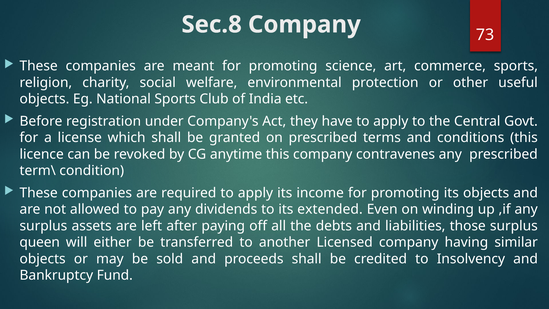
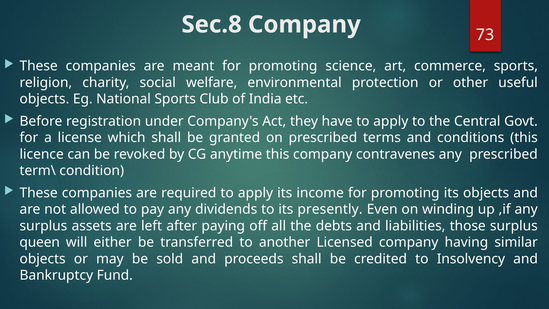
extended: extended -> presently
